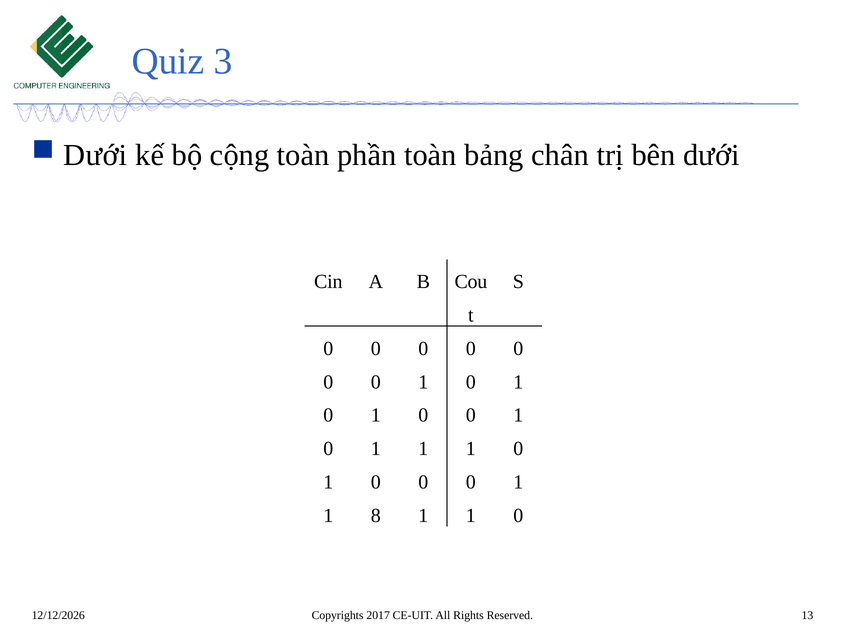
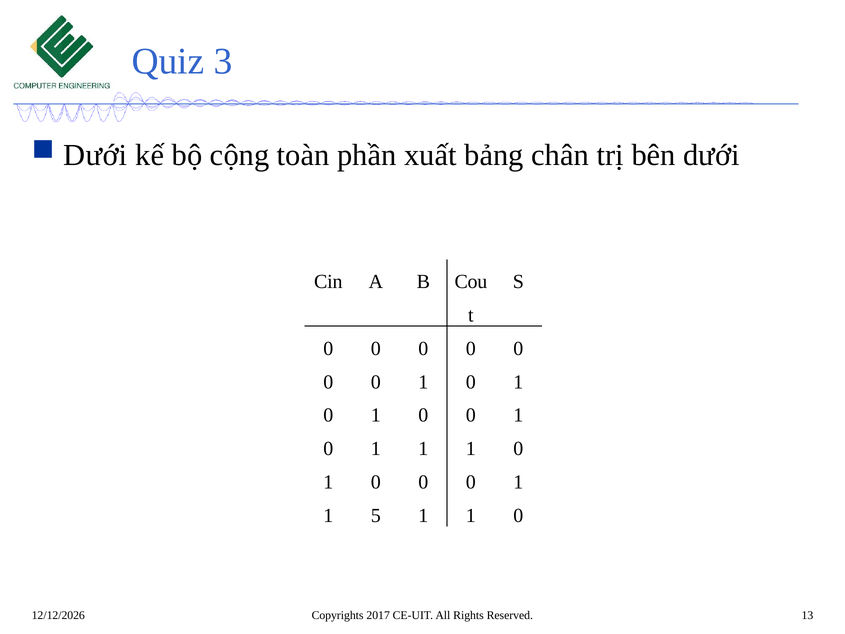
phần toàn: toàn -> xuất
8: 8 -> 5
